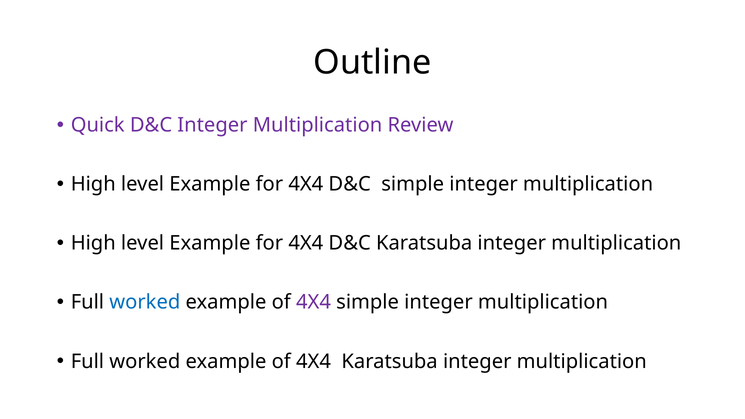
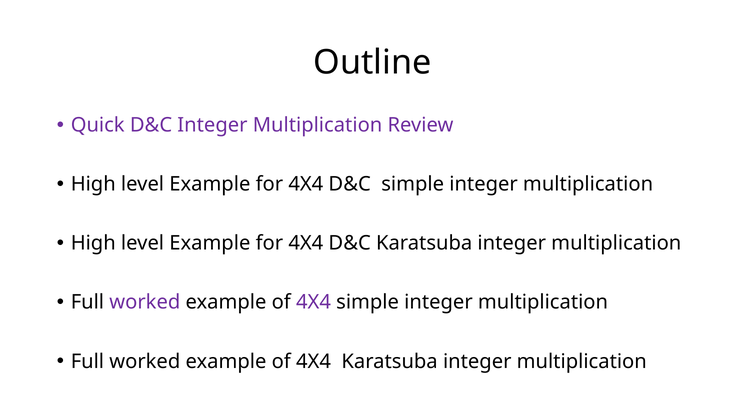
worked at (145, 302) colour: blue -> purple
